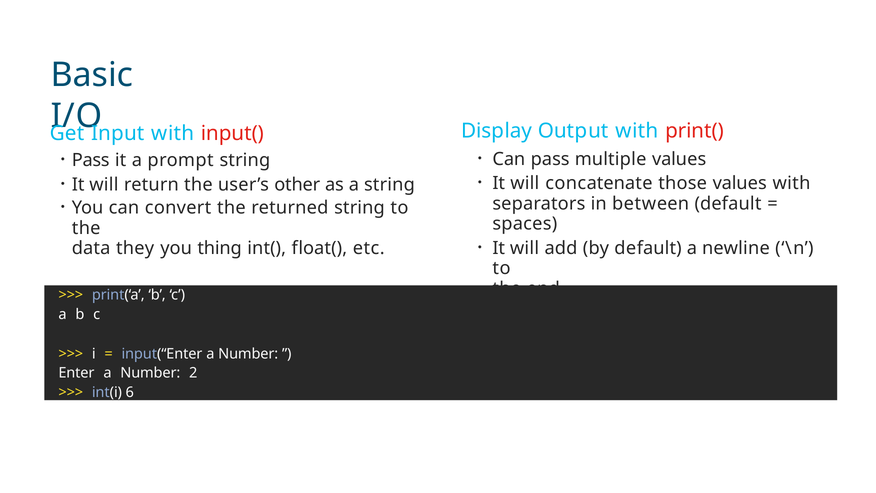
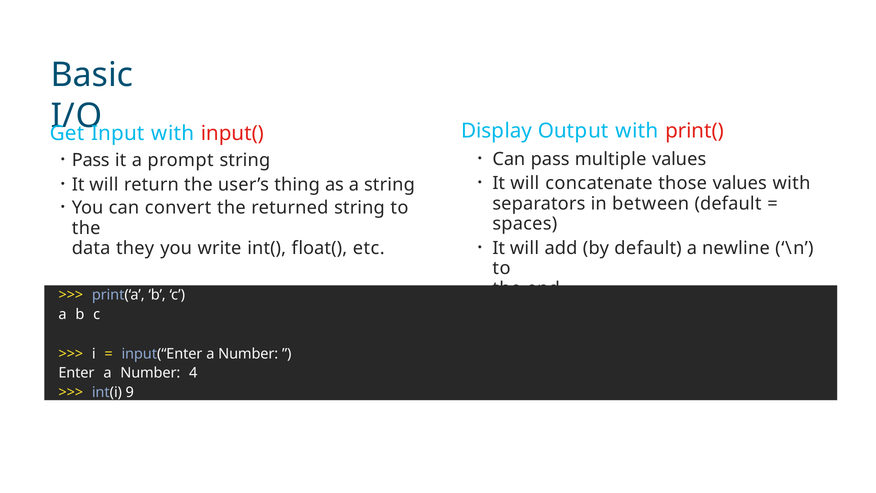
other: other -> thing
thing: thing -> write
2: 2 -> 4
6: 6 -> 9
